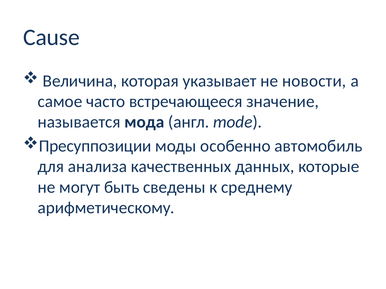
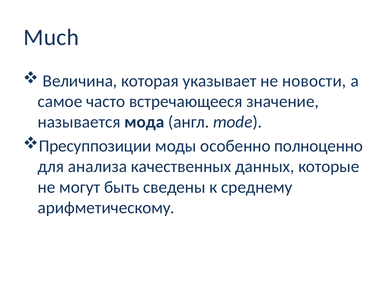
Cause: Cause -> Much
автомобиль: автомобиль -> полноценно
